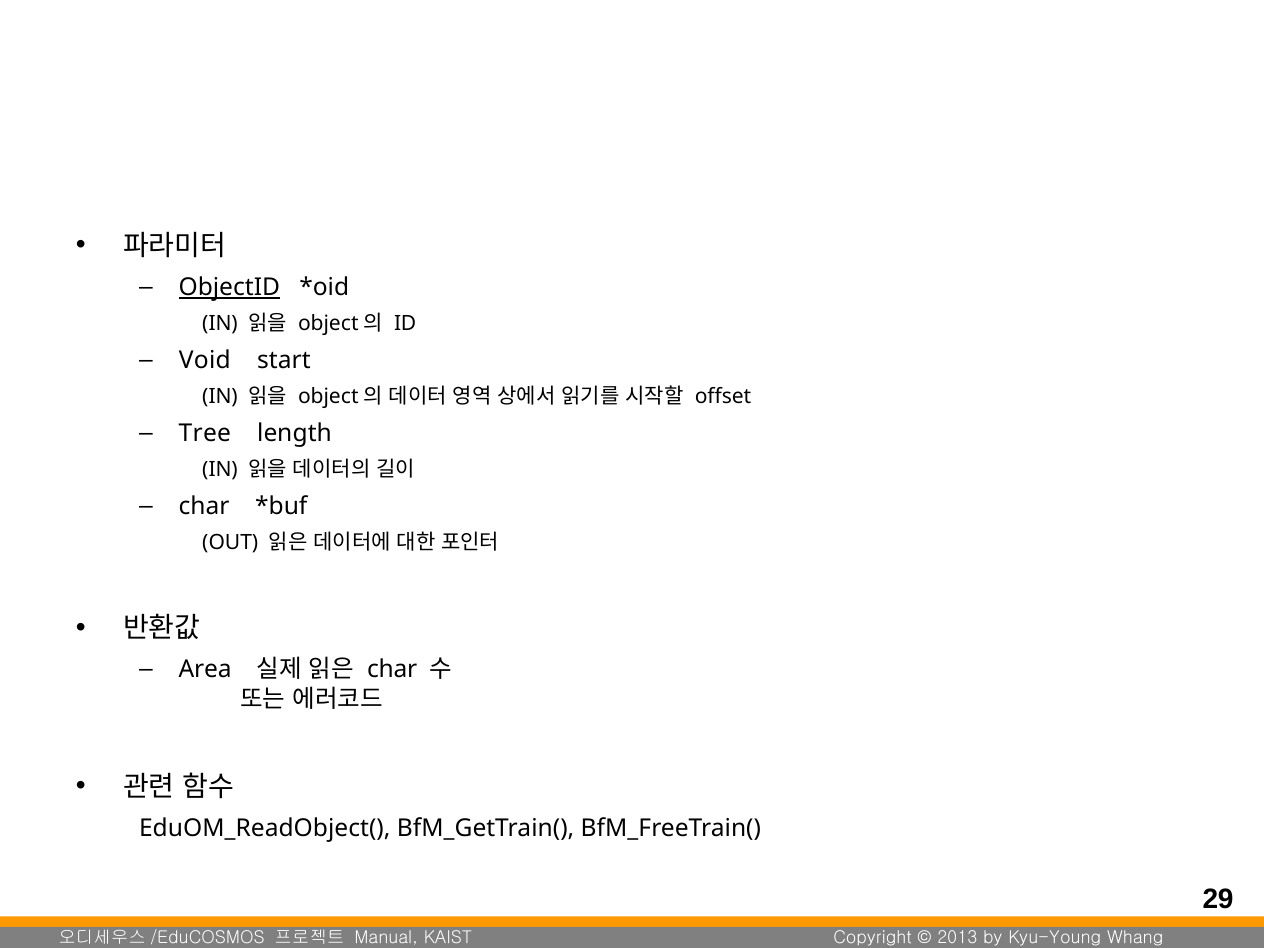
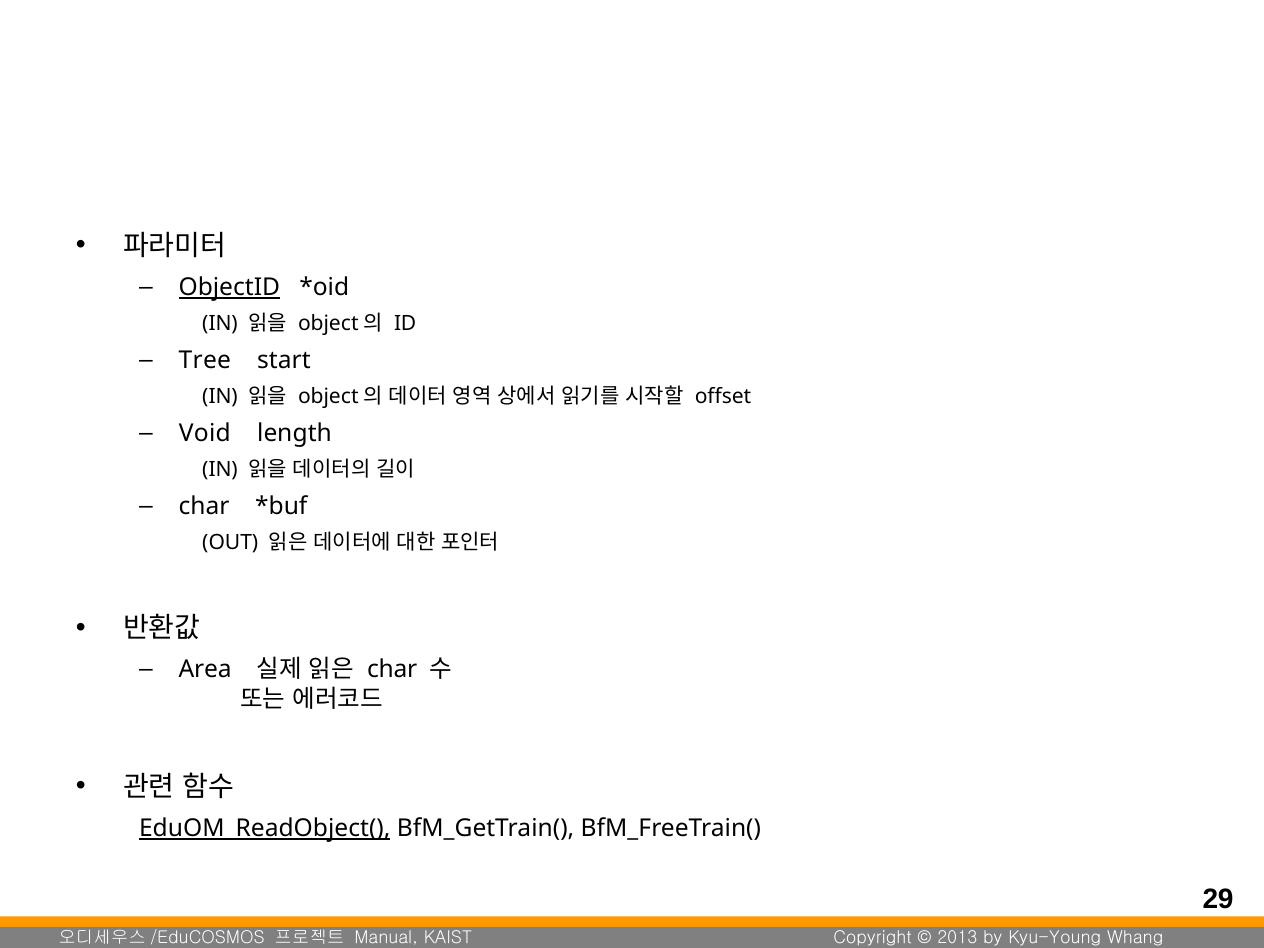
Void: Void -> Tree
Tree: Tree -> Void
EduOM_ReadObject( underline: none -> present
